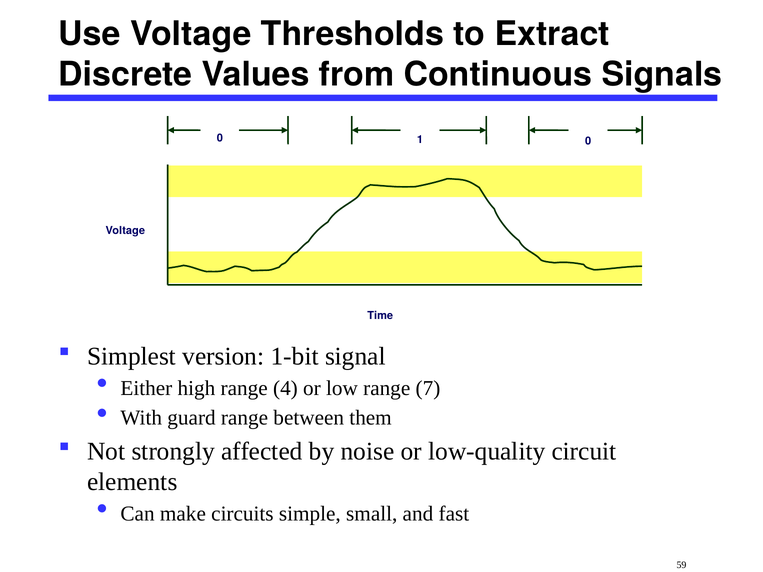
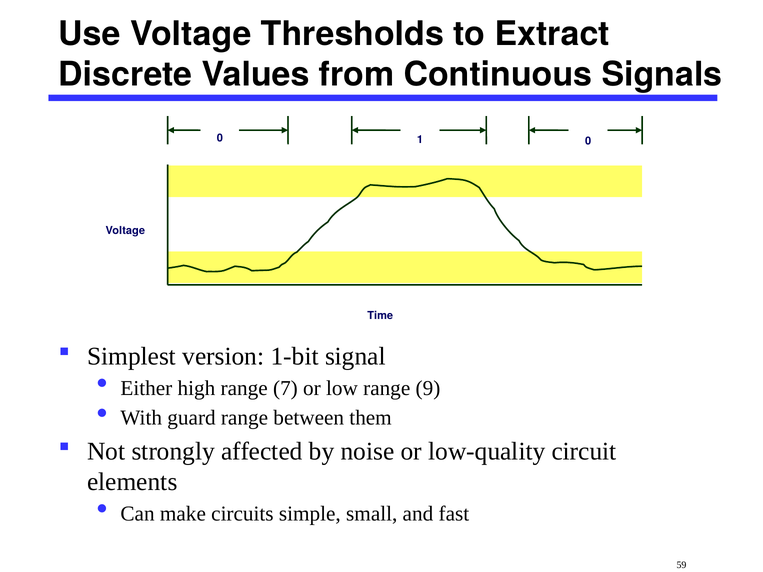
4: 4 -> 7
7: 7 -> 9
